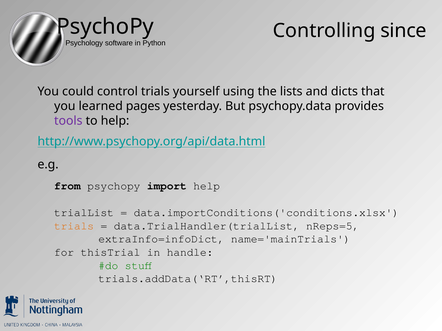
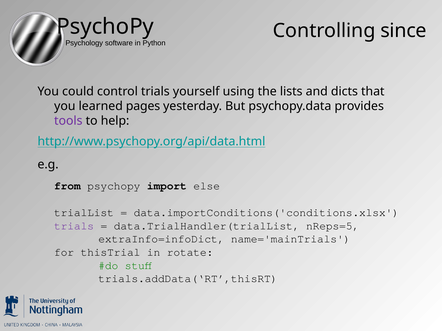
import help: help -> else
trials at (74, 226) colour: orange -> purple
handle: handle -> rotate
